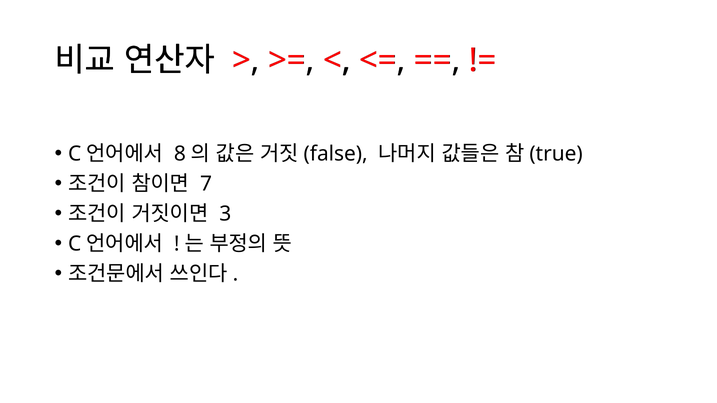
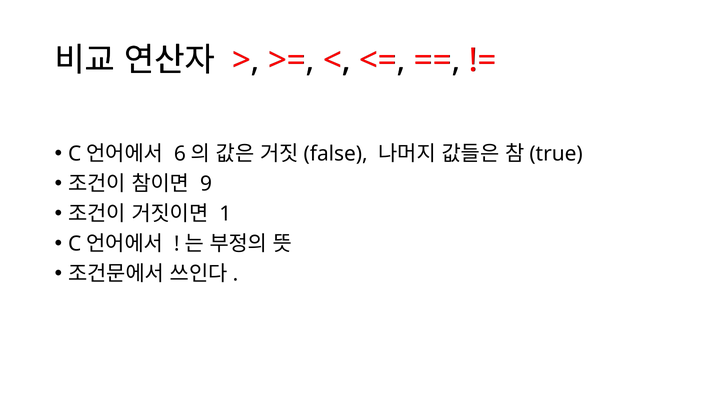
8: 8 -> 6
7: 7 -> 9
3: 3 -> 1
